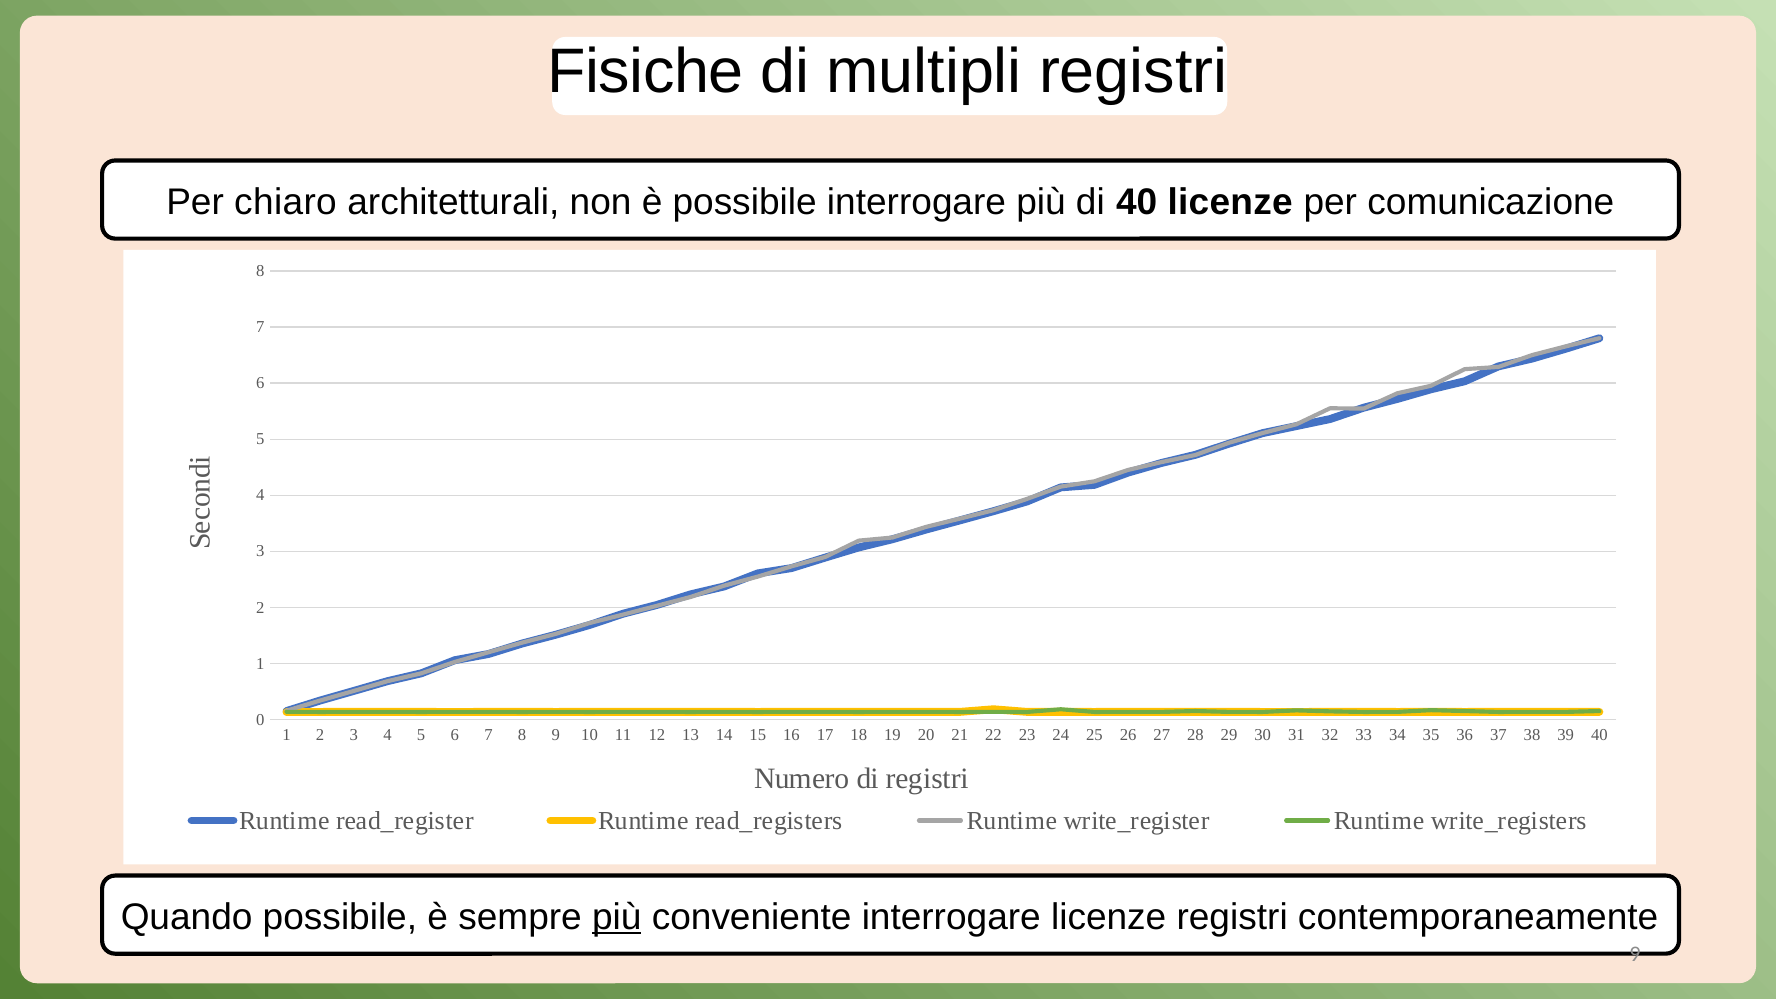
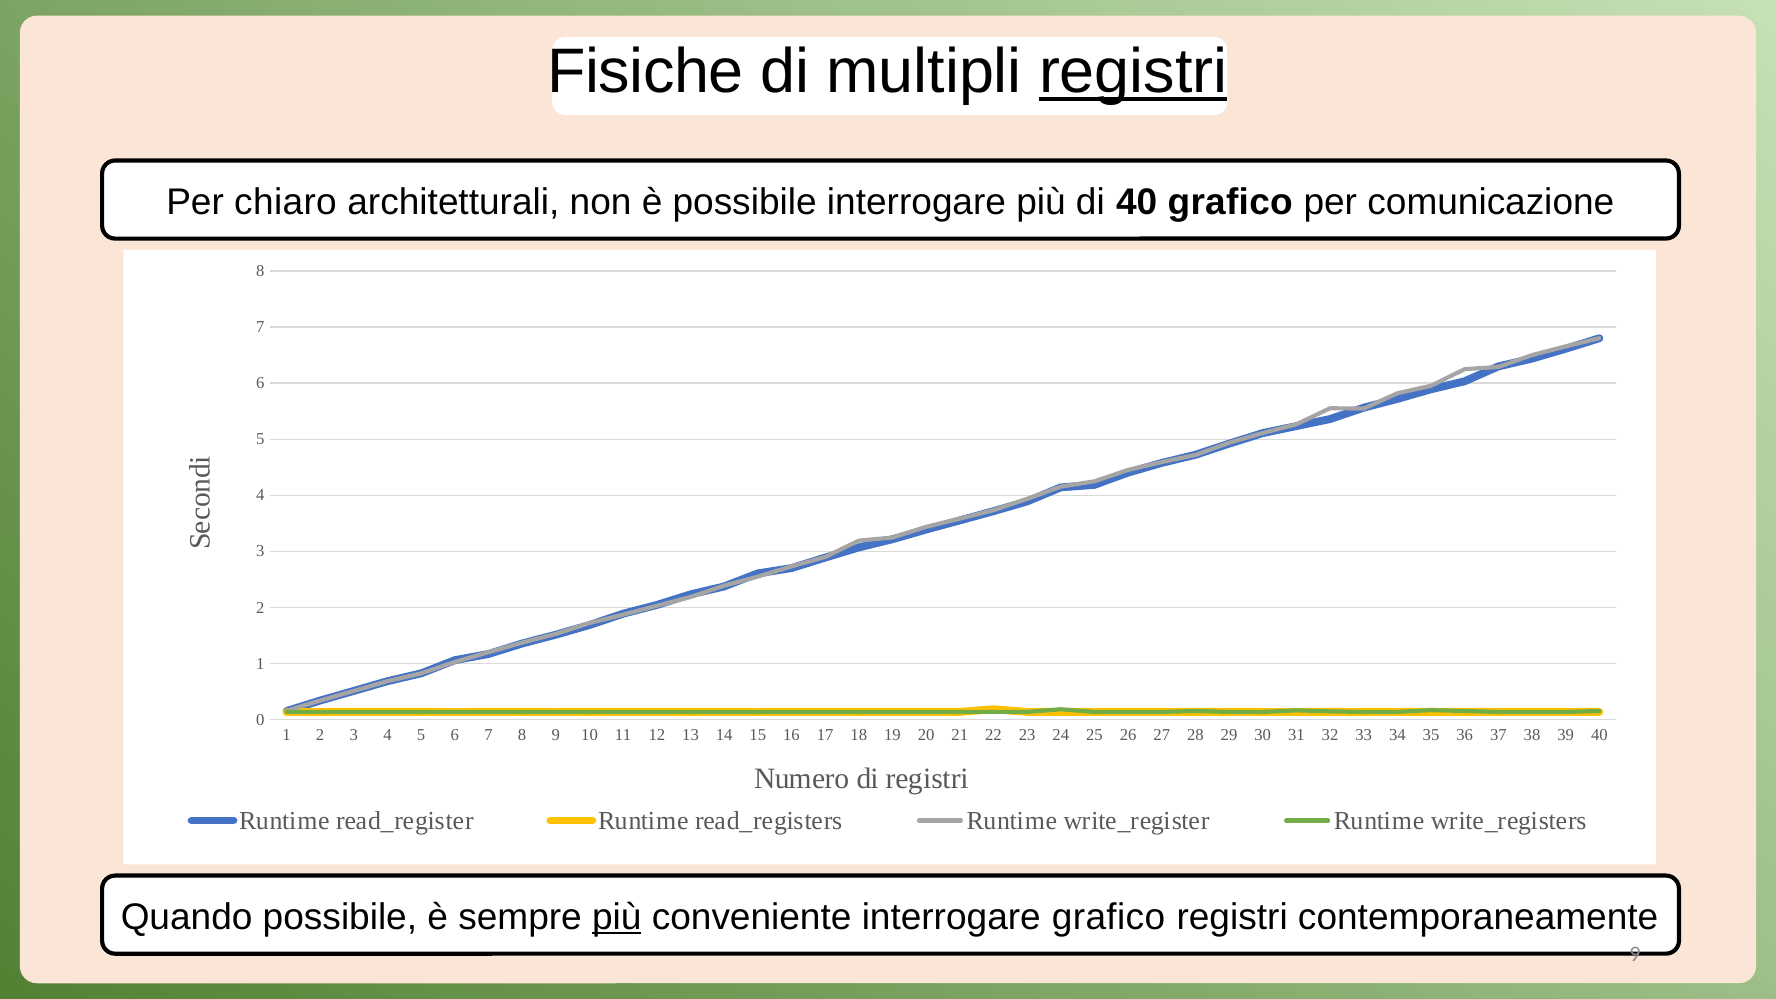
registri at (1133, 72) underline: none -> present
40 licenze: licenze -> grafico
interrogare licenze: licenze -> grafico
